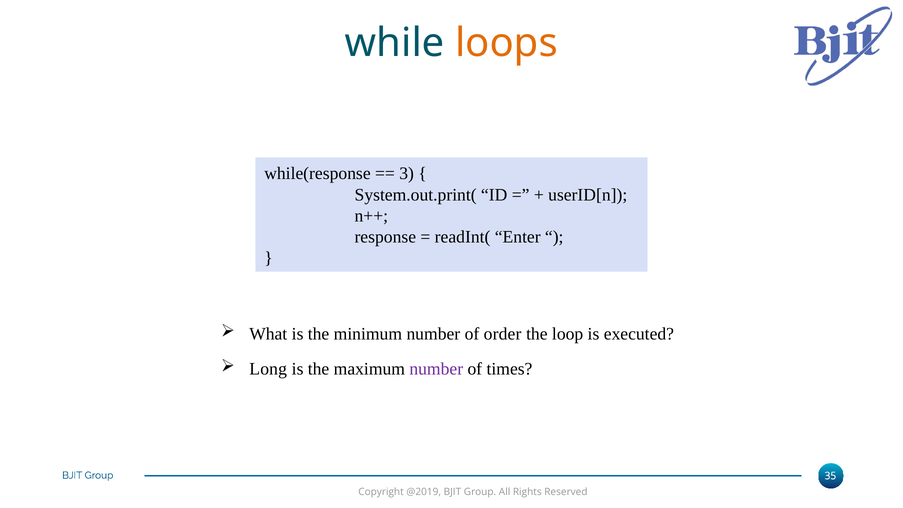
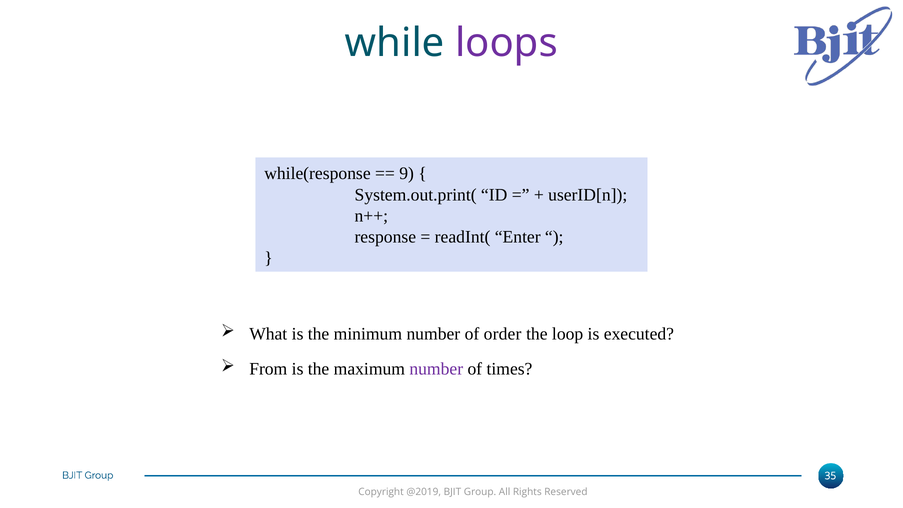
loops colour: orange -> purple
3: 3 -> 9
Long: Long -> From
